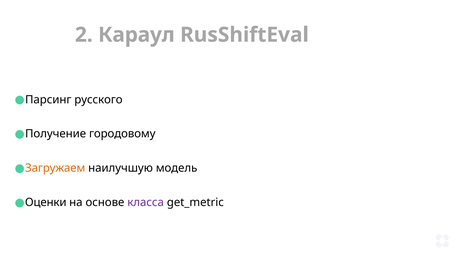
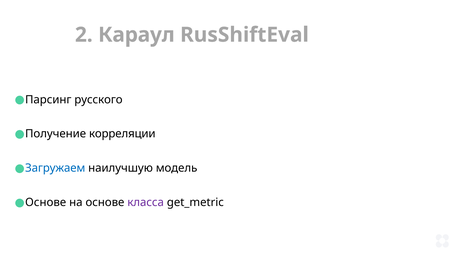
городовому: городовому -> корреляции
Загружаем colour: orange -> blue
Оценки at (46, 202): Оценки -> Основе
